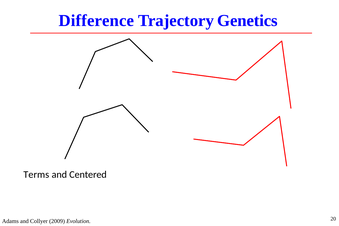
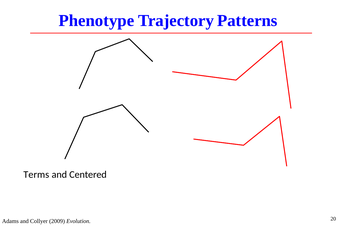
Difference: Difference -> Phenotype
Genetics: Genetics -> Patterns
